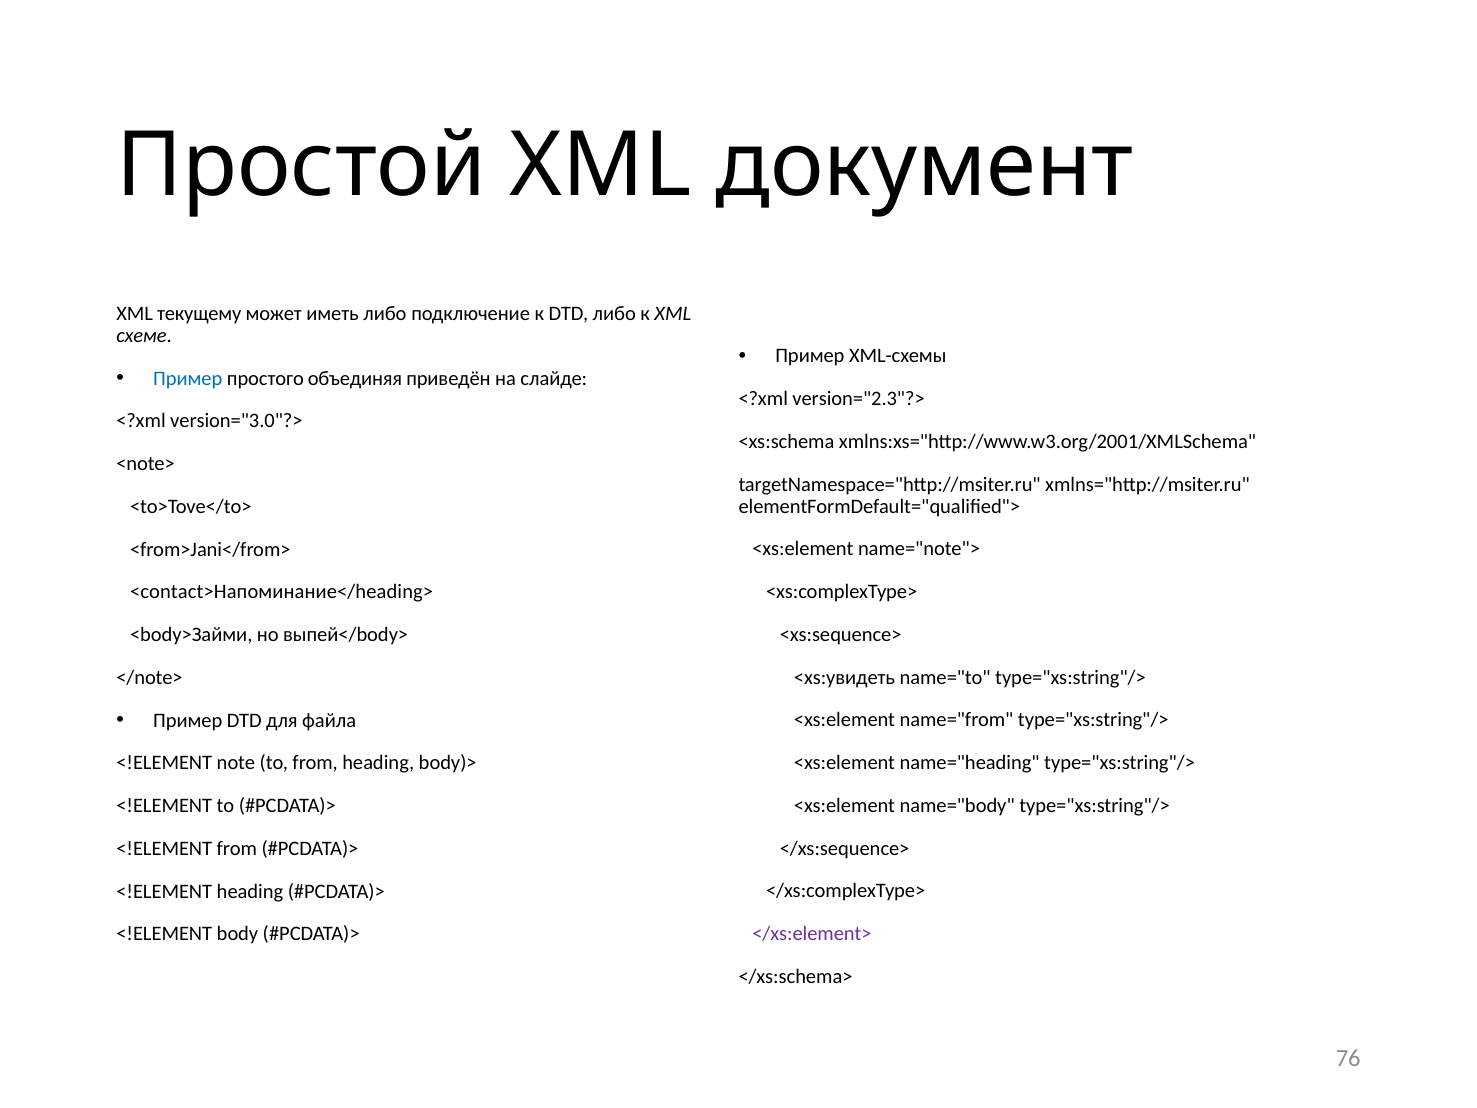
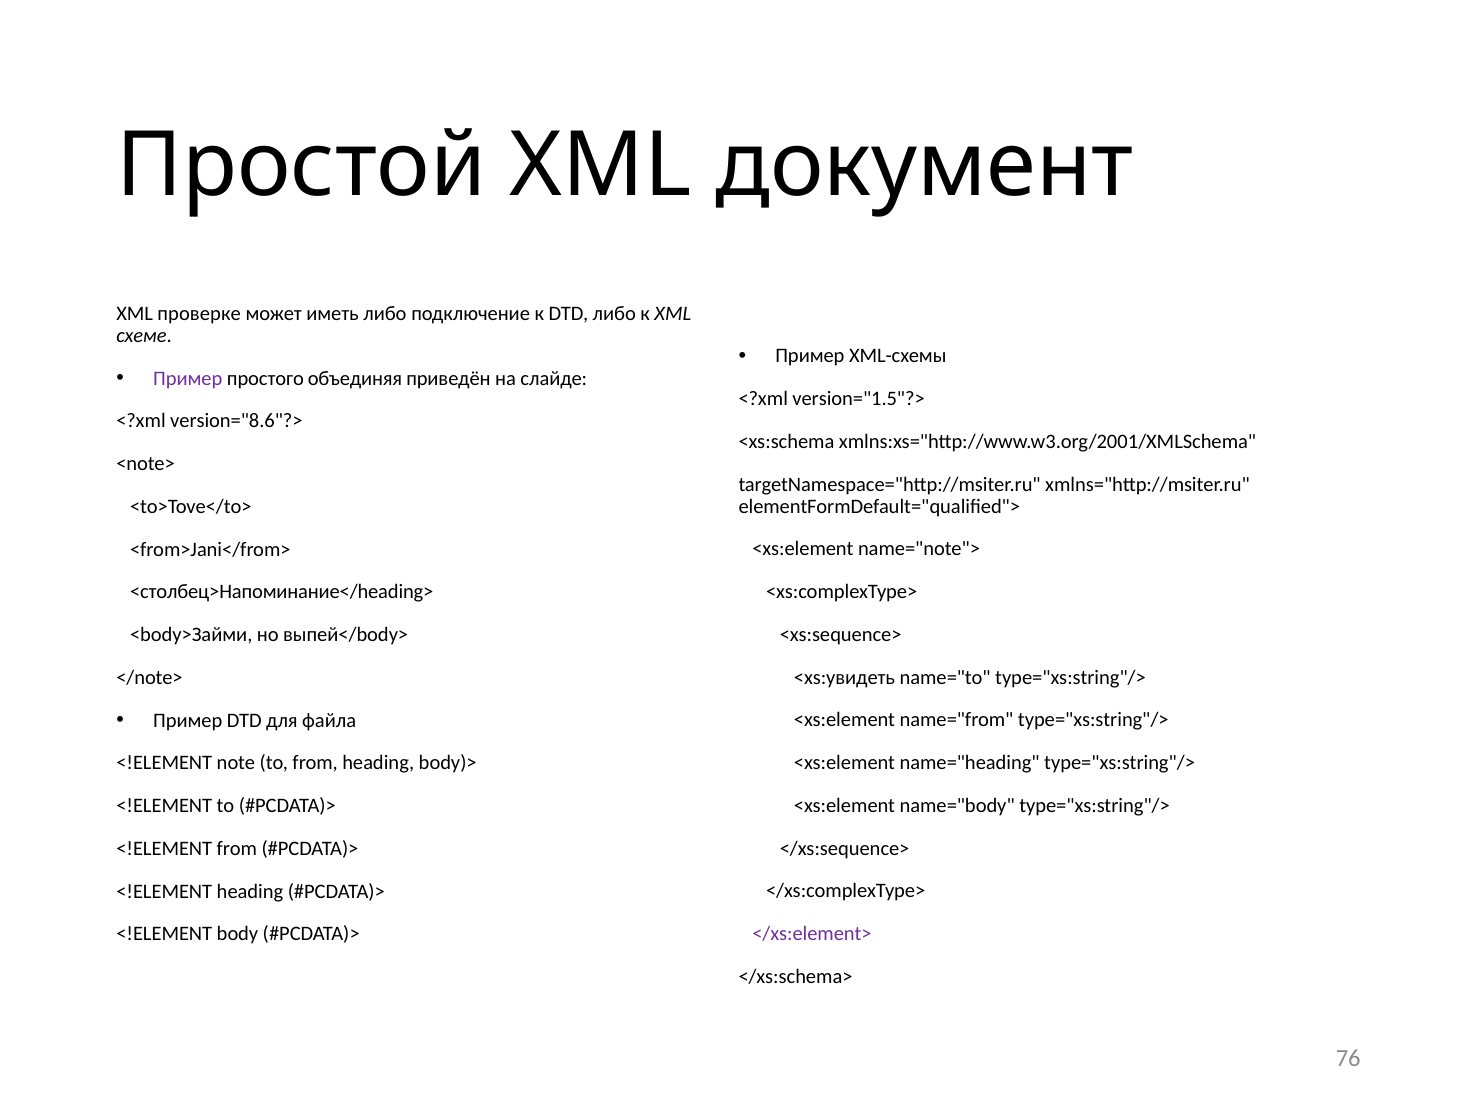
текущему: текущему -> проверке
Пример at (188, 378) colour: blue -> purple
version="2.3"?>: version="2.3"?> -> version="1.5"?>
version="3.0"?>: version="3.0"?> -> version="8.6"?>
<contact>Напоминание</heading>: <contact>Напоминание</heading> -> <столбец>Напоминание</heading>
